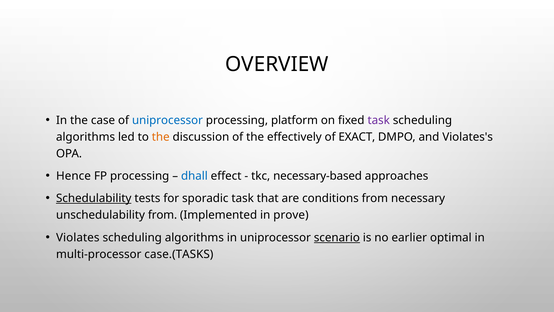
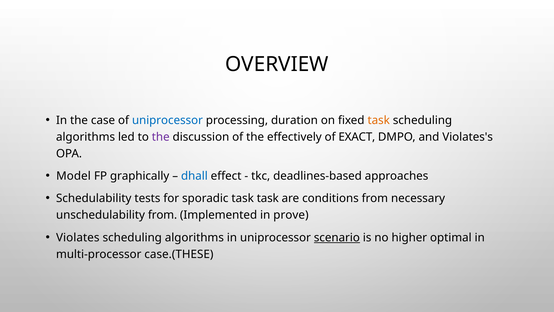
platform: platform -> duration
task at (379, 120) colour: purple -> orange
the at (161, 137) colour: orange -> purple
Hence: Hence -> Model
FP processing: processing -> graphically
necessary-based: necessary-based -> deadlines-based
Schedulability underline: present -> none
task that: that -> task
earlier: earlier -> higher
case.(TASKS: case.(TASKS -> case.(THESE
